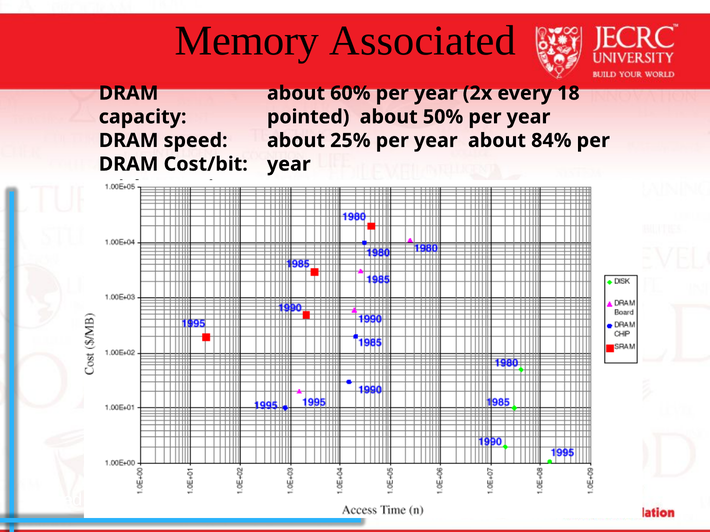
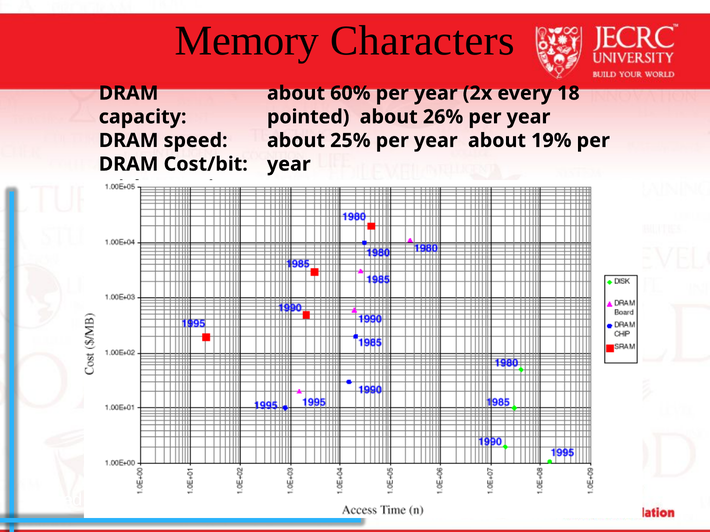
Associated: Associated -> Characters
50%: 50% -> 26%
84%: 84% -> 19%
